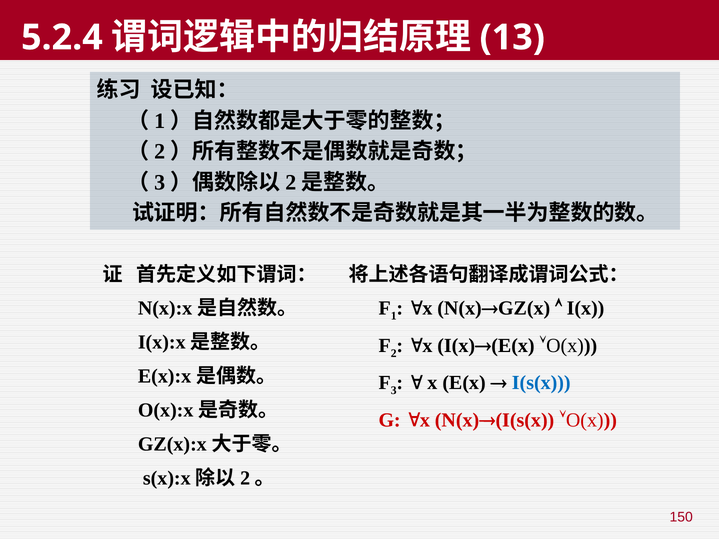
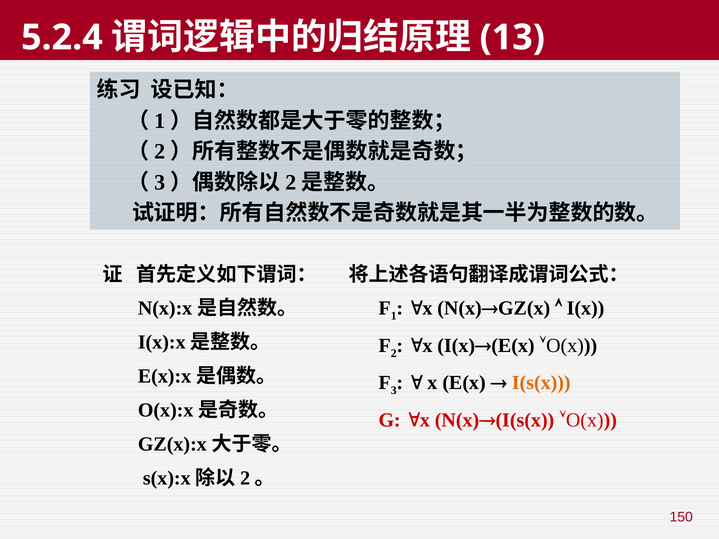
I(s(x colour: blue -> orange
